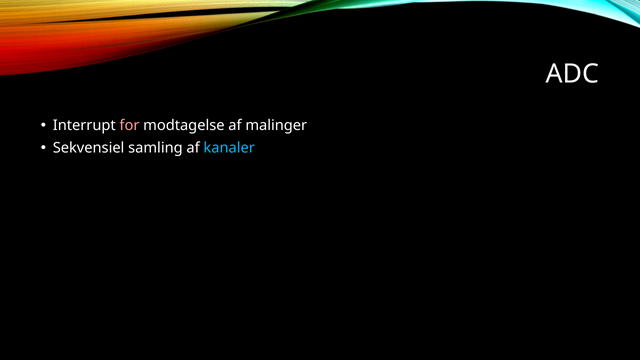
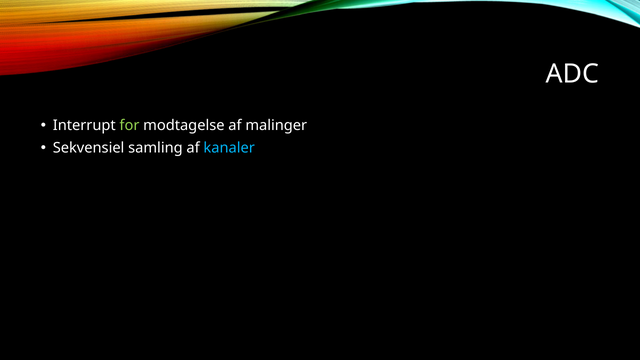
for colour: pink -> light green
